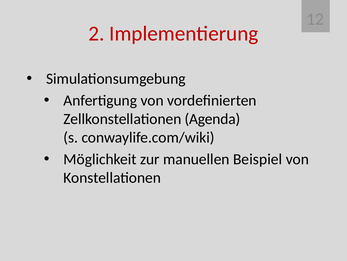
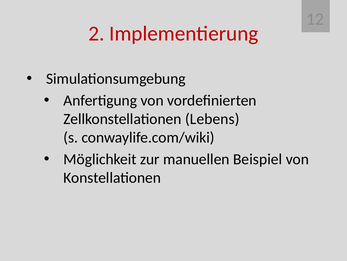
Agenda: Agenda -> Lebens
